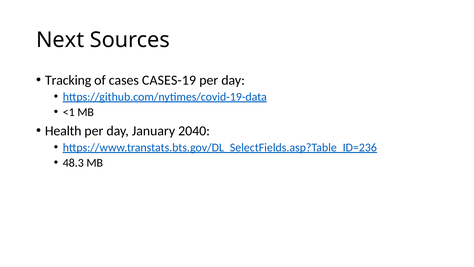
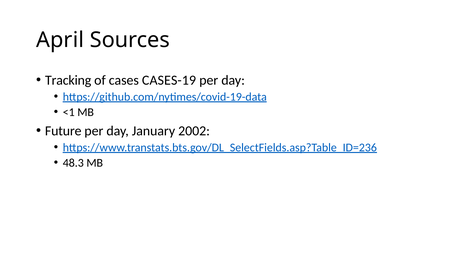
Next: Next -> April
Health: Health -> Future
2040: 2040 -> 2002
